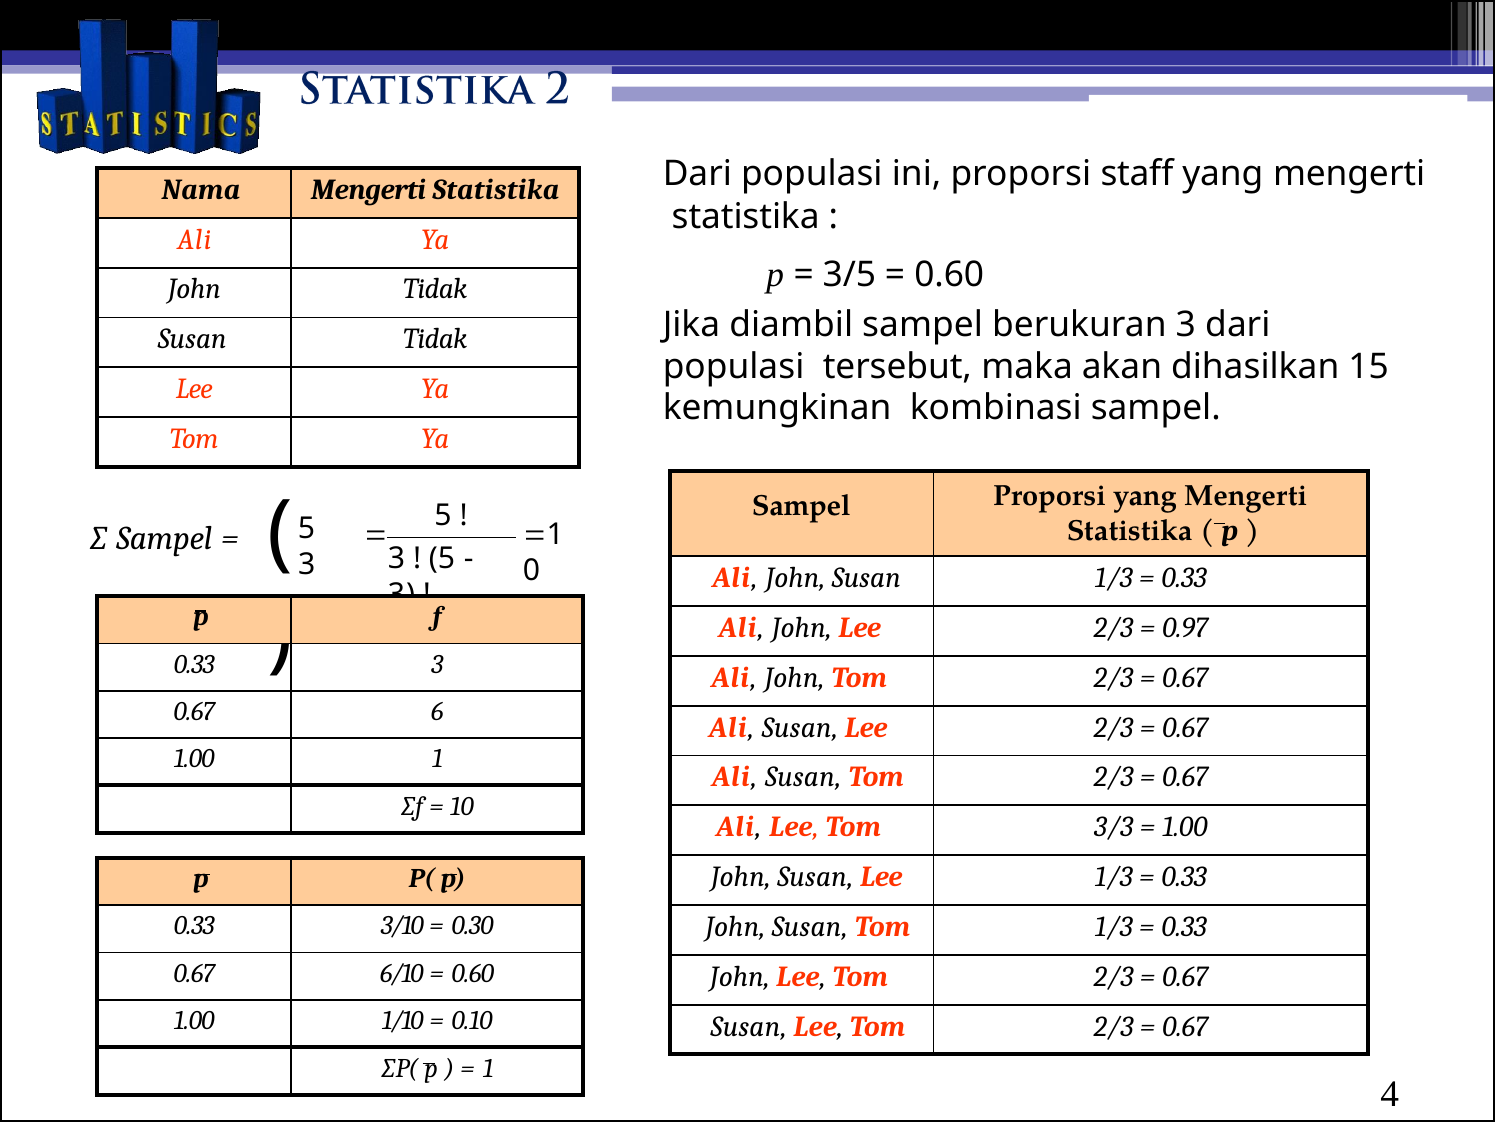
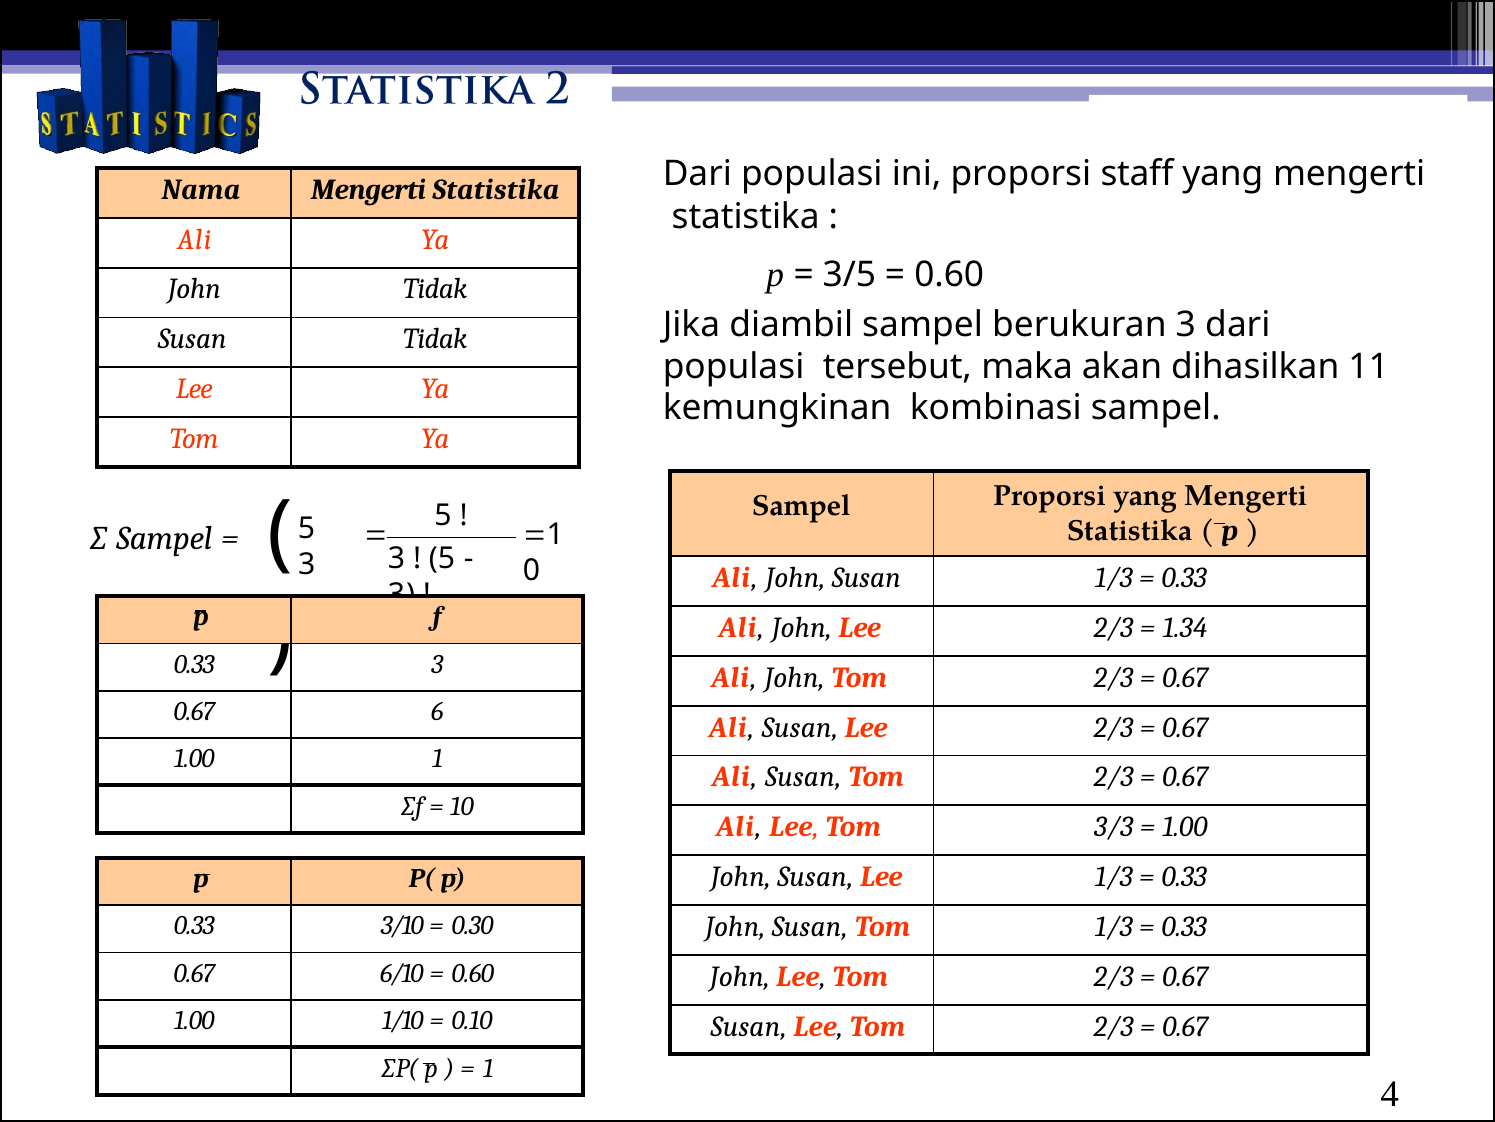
15: 15 -> 11
0.97: 0.97 -> 1.34
